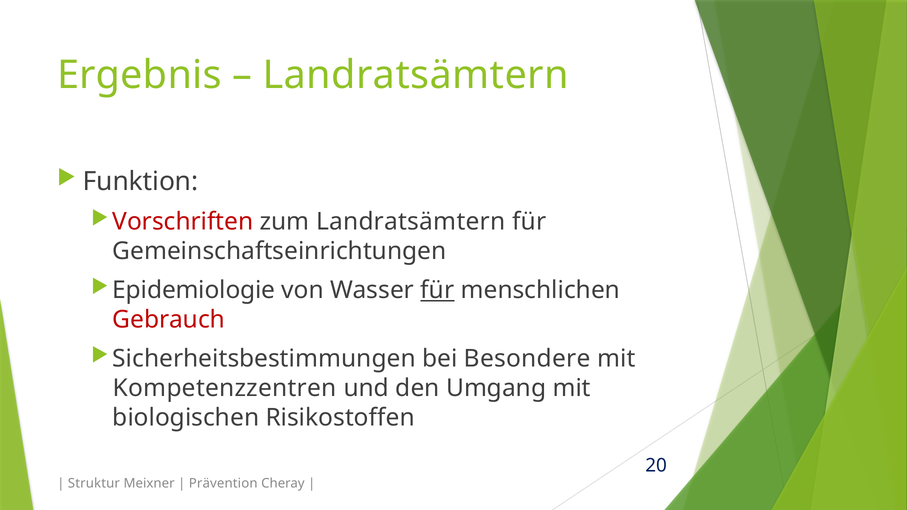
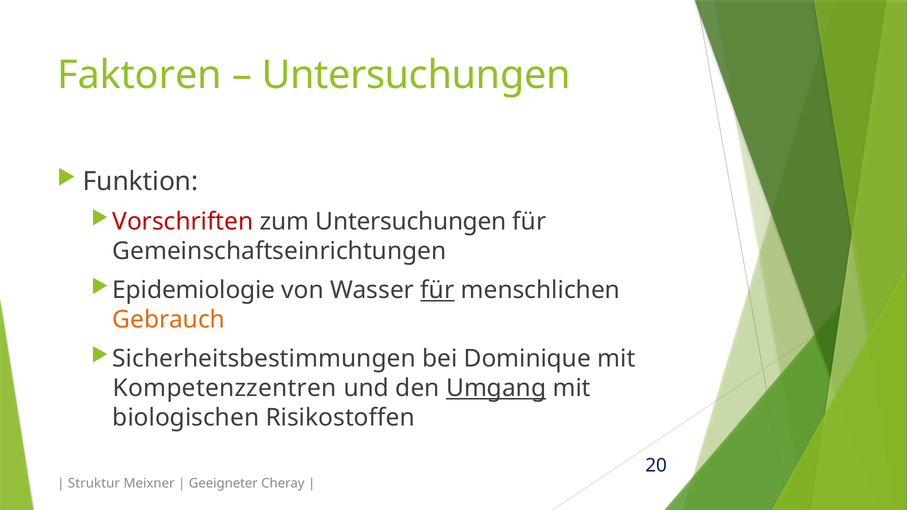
Ergebnis: Ergebnis -> Faktoren
Landratsämtern at (416, 75): Landratsämtern -> Untersuchungen
zum Landratsämtern: Landratsämtern -> Untersuchungen
Gebrauch colour: red -> orange
Besondere: Besondere -> Dominique
Umgang underline: none -> present
Prävention: Prävention -> Geeigneter
